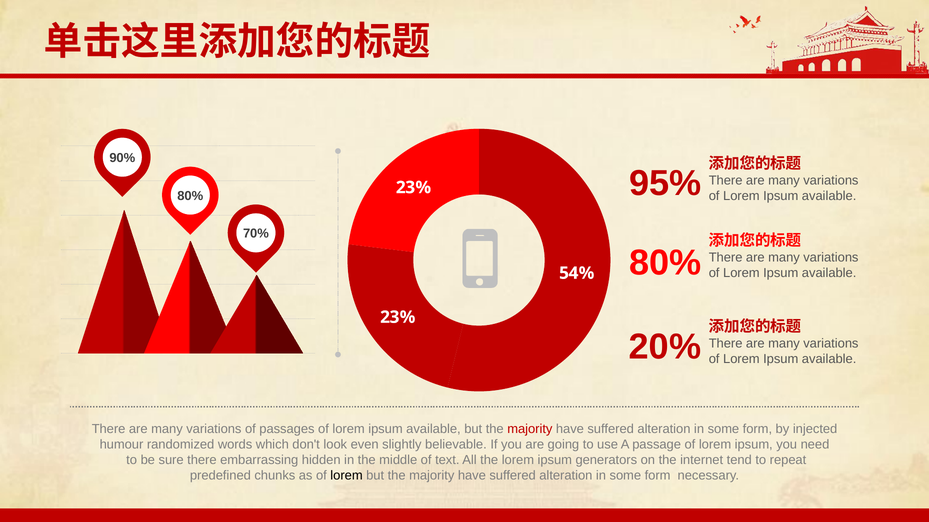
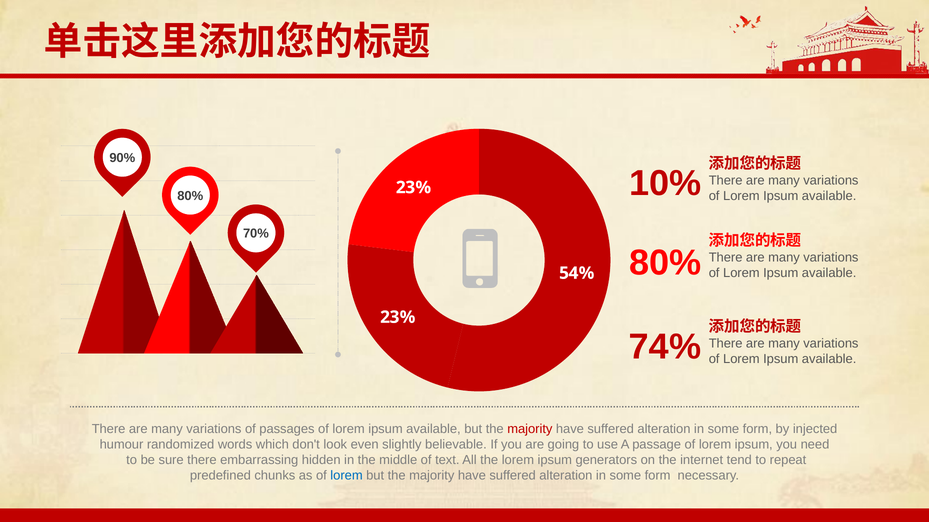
95%: 95% -> 10%
20%: 20% -> 74%
lorem at (347, 476) colour: black -> blue
